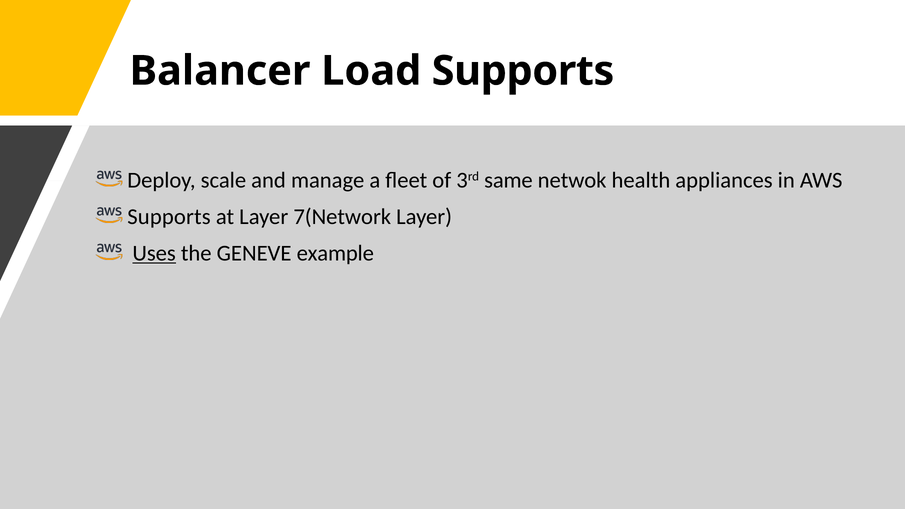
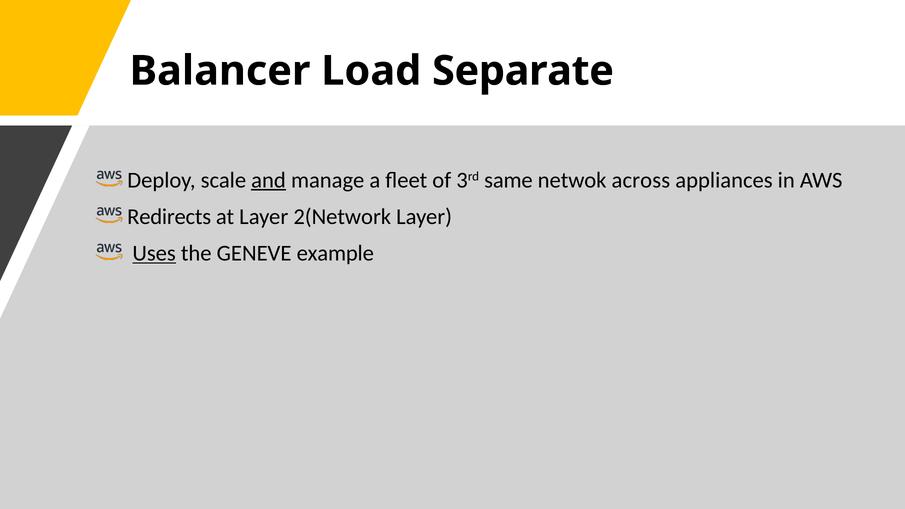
Load Supports: Supports -> Separate
and underline: none -> present
health: health -> across
Supports at (169, 217): Supports -> Redirects
7(Network: 7(Network -> 2(Network
